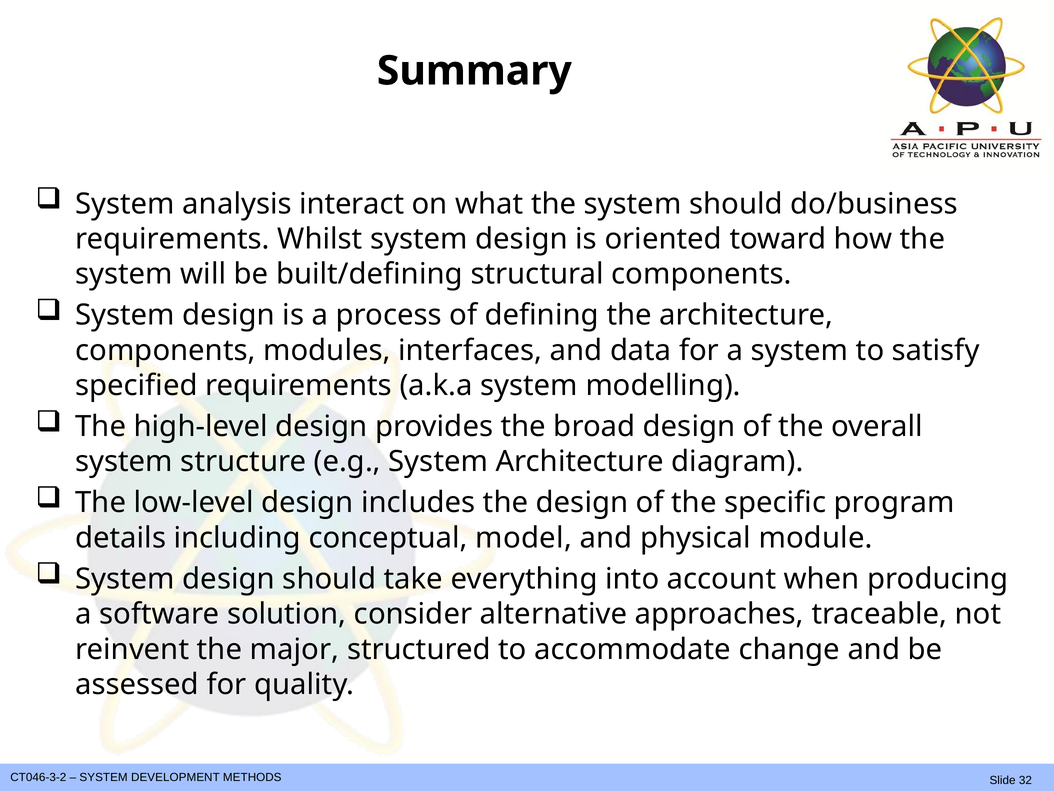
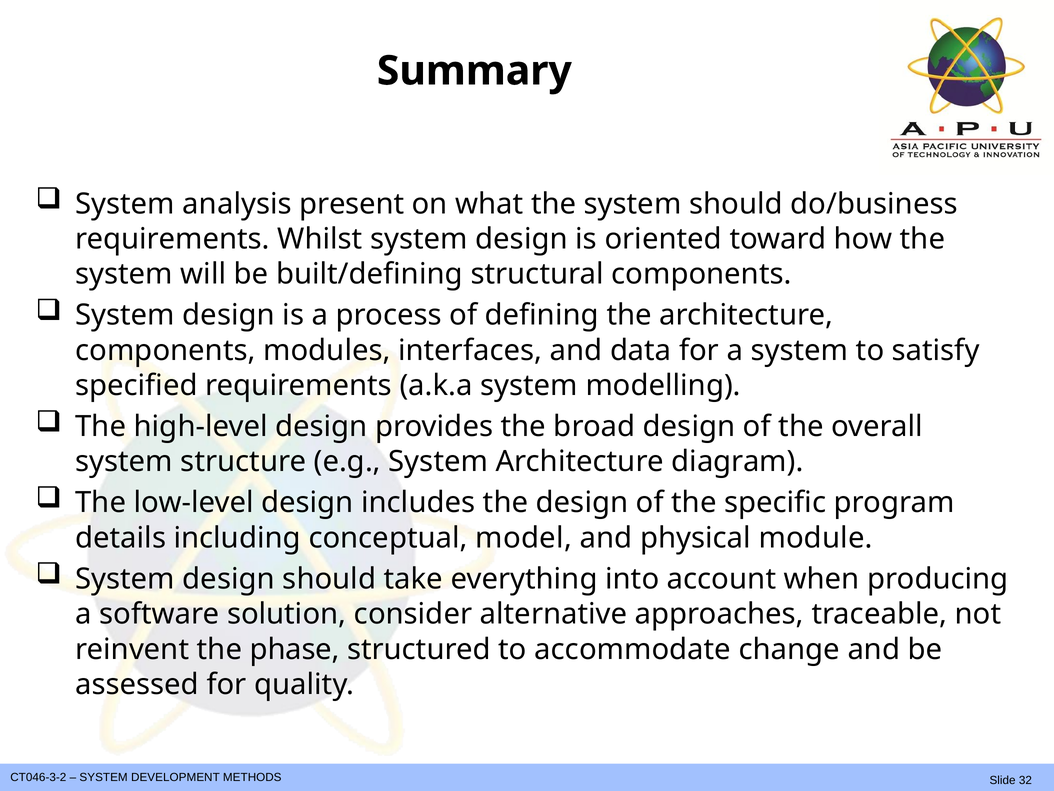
interact: interact -> present
major: major -> phase
